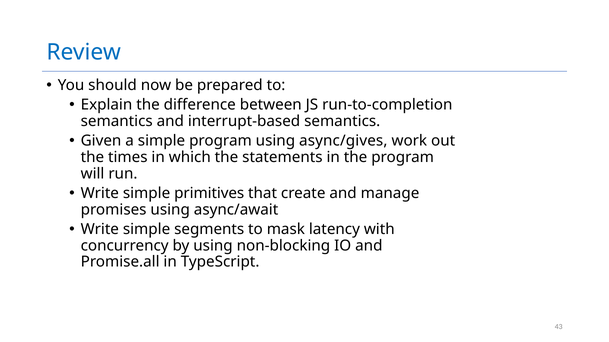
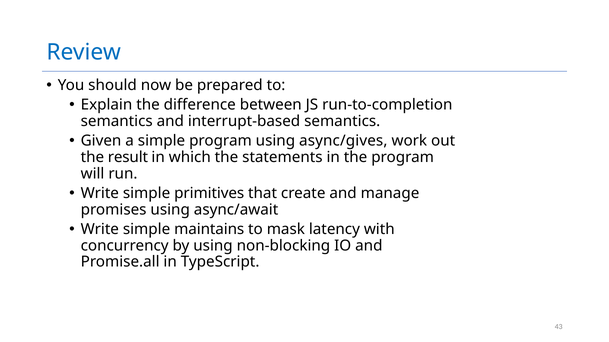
times: times -> result
segments: segments -> maintains
